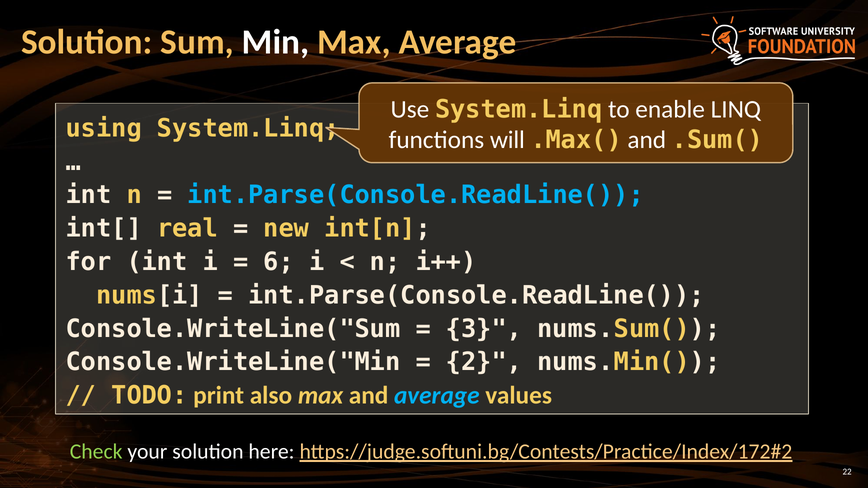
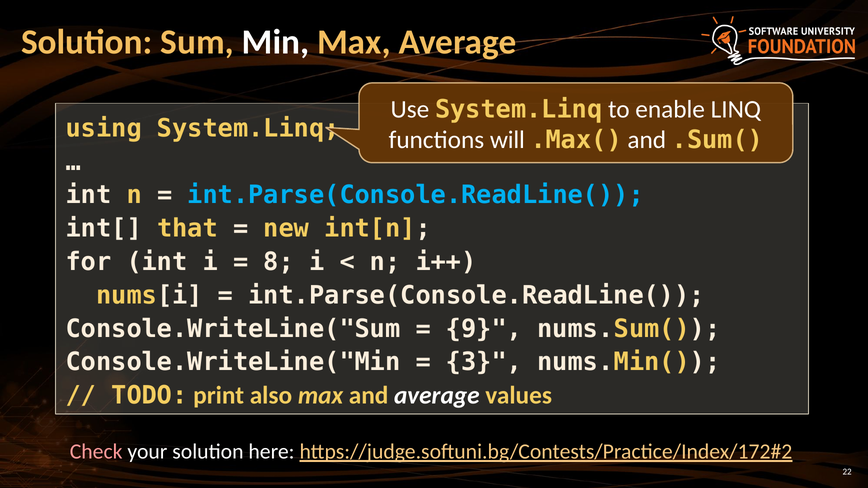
real: real -> that
6: 6 -> 8
3: 3 -> 9
2: 2 -> 3
average at (437, 396) colour: light blue -> white
Check colour: light green -> pink
